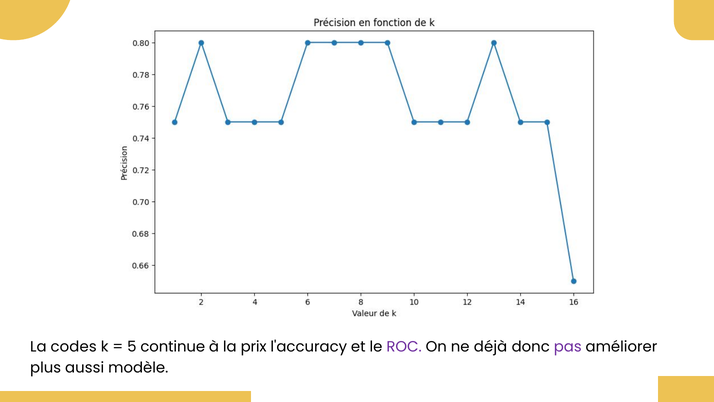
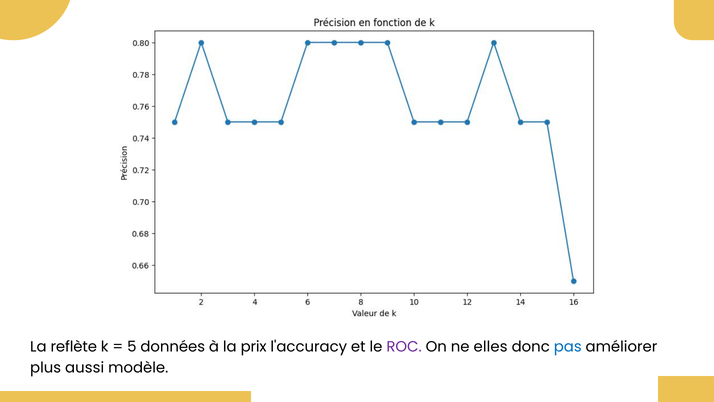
codes: codes -> reflète
continue: continue -> données
déjà: déjà -> elles
pas colour: purple -> blue
